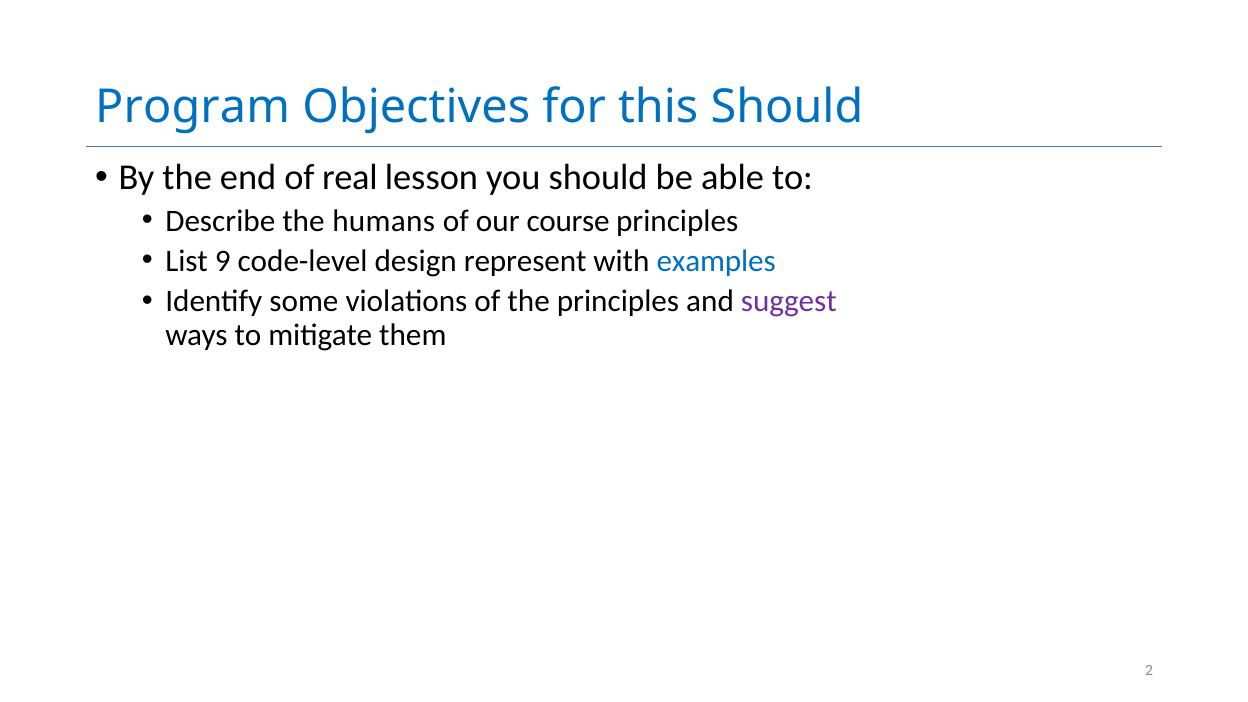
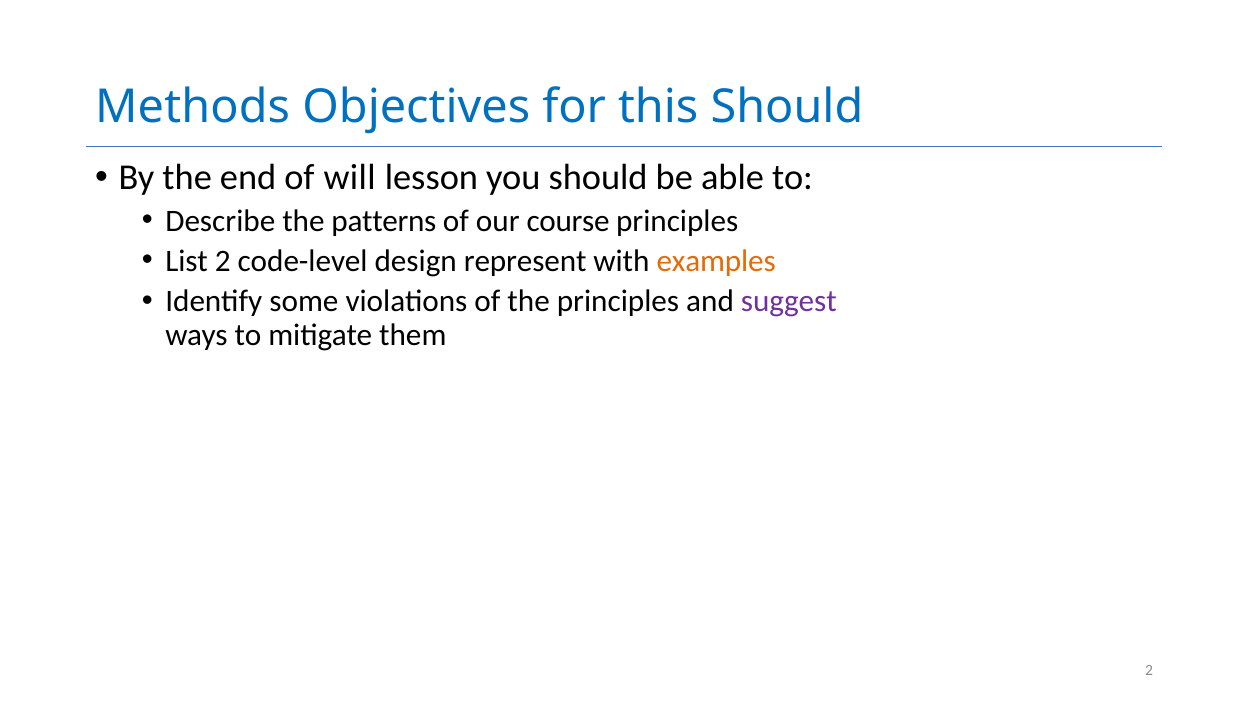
Program: Program -> Methods
real: real -> will
humans: humans -> patterns
List 9: 9 -> 2
examples colour: blue -> orange
